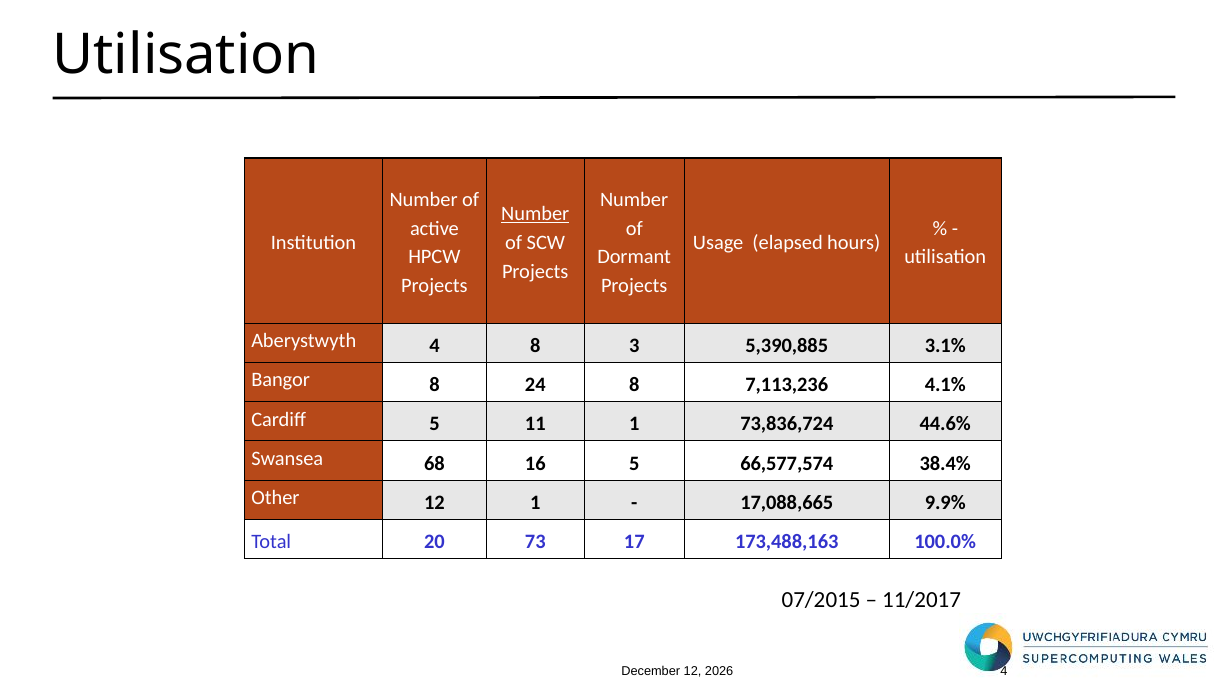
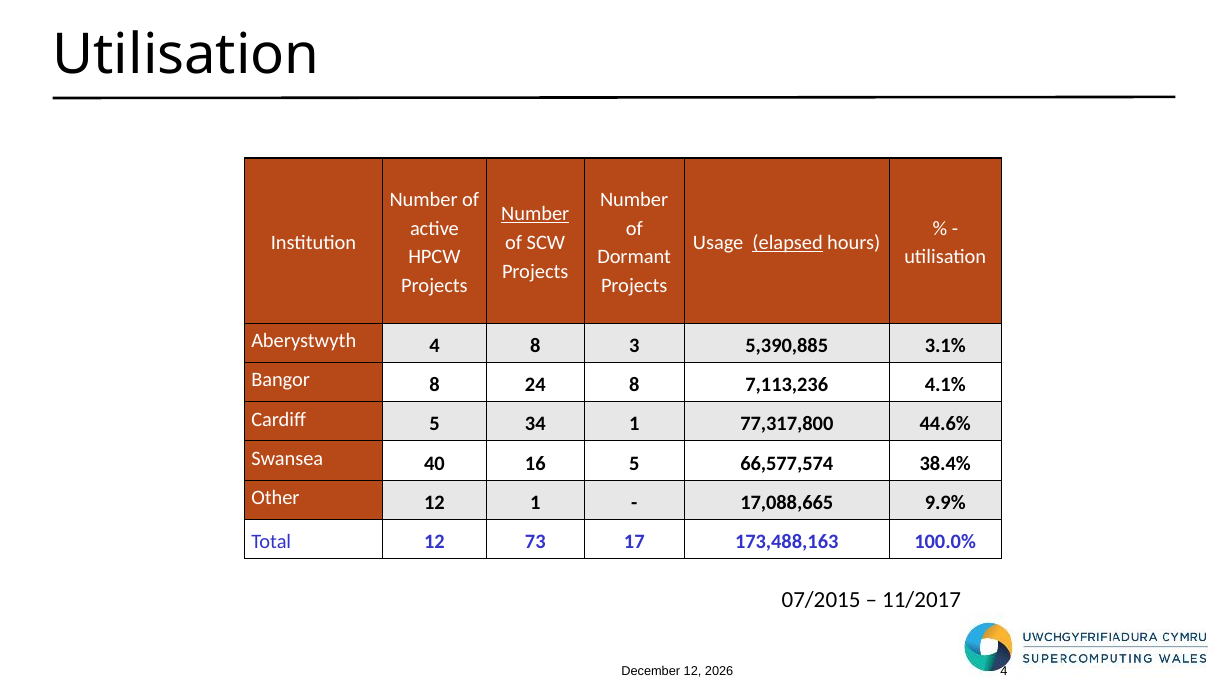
elapsed underline: none -> present
11: 11 -> 34
73,836,724: 73,836,724 -> 77,317,800
68: 68 -> 40
Total 20: 20 -> 12
